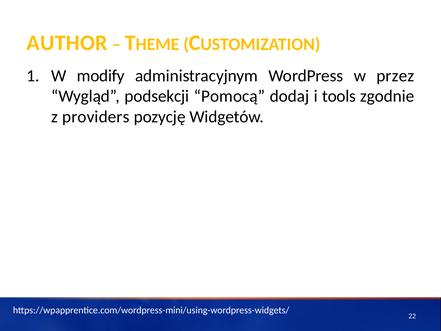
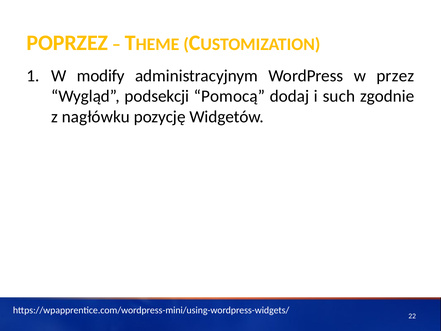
AUTHOR: AUTHOR -> POPRZEZ
tools: tools -> such
providers: providers -> nagłówku
